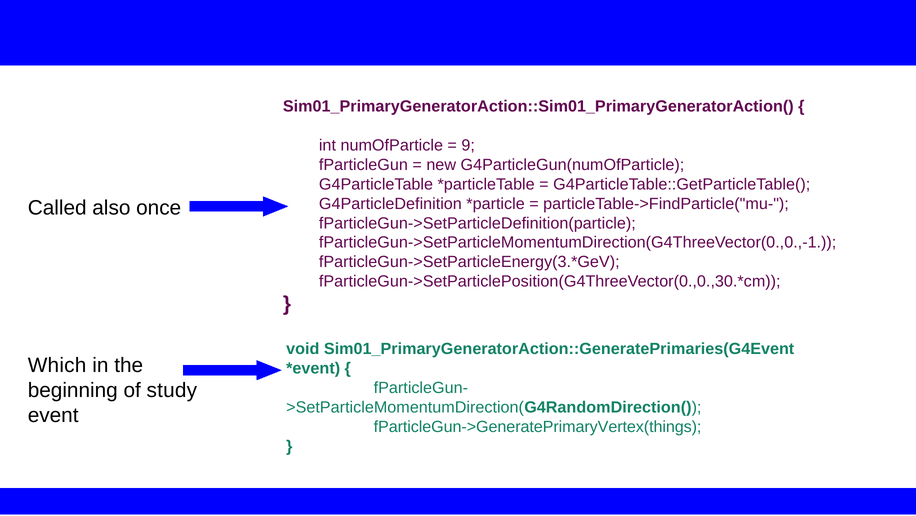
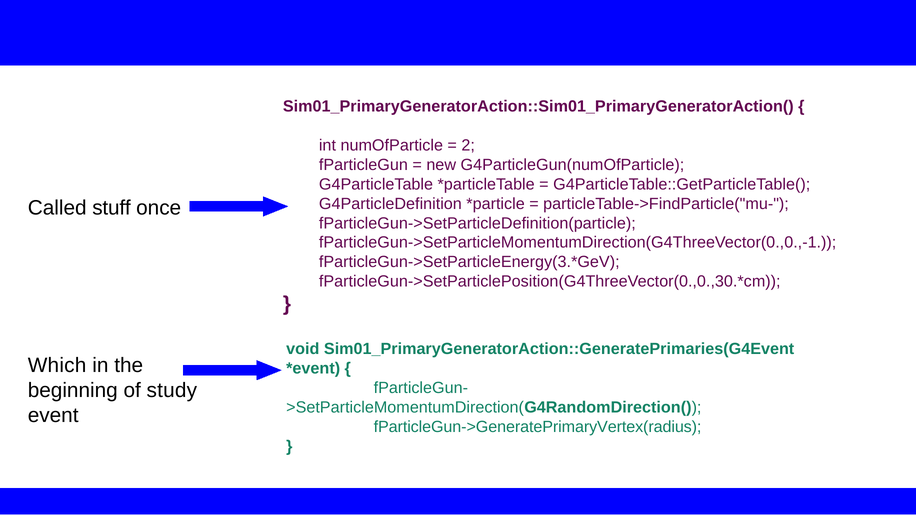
9: 9 -> 2
also: also -> stuff
fParticleGun->GeneratePrimaryVertex(things: fParticleGun->GeneratePrimaryVertex(things -> fParticleGun->GeneratePrimaryVertex(radius
